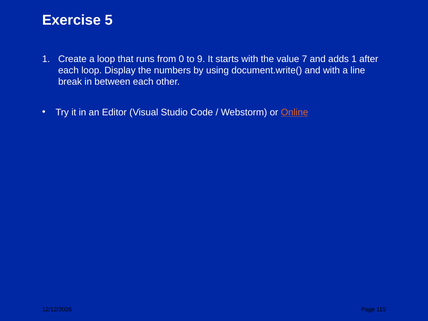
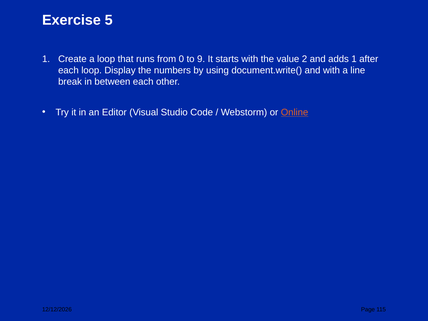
7: 7 -> 2
